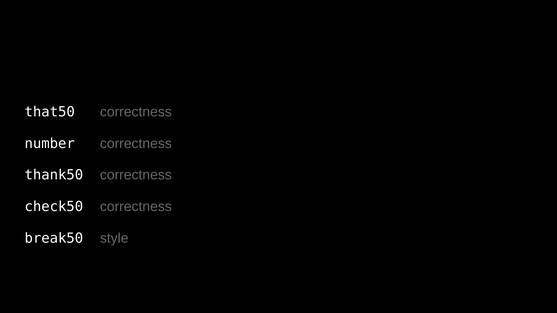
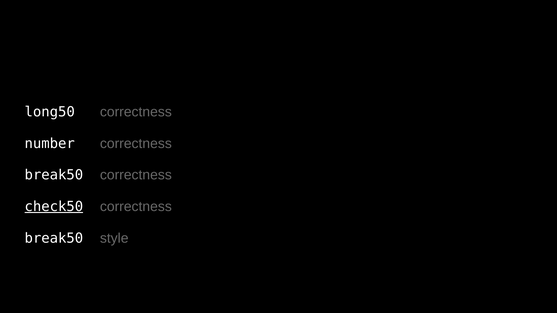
that50: that50 -> long50
thank50 at (54, 175): thank50 -> break50
check50 underline: none -> present
